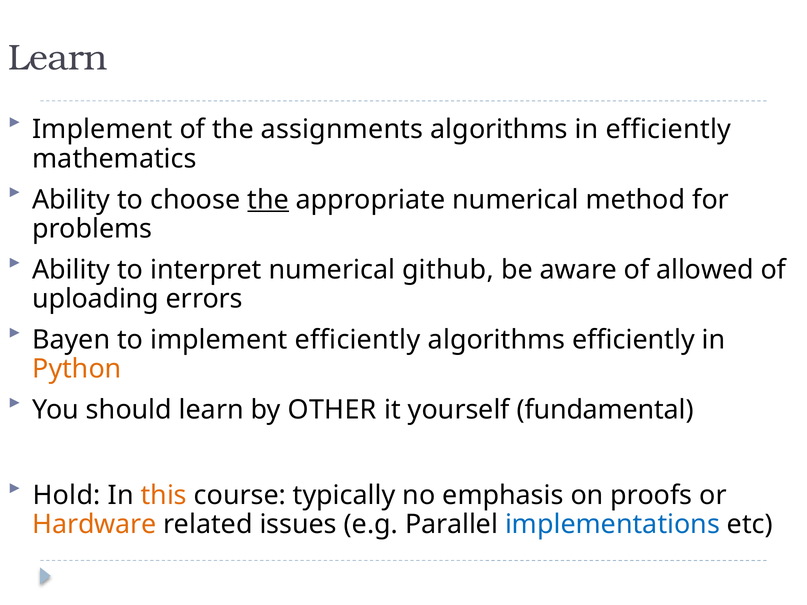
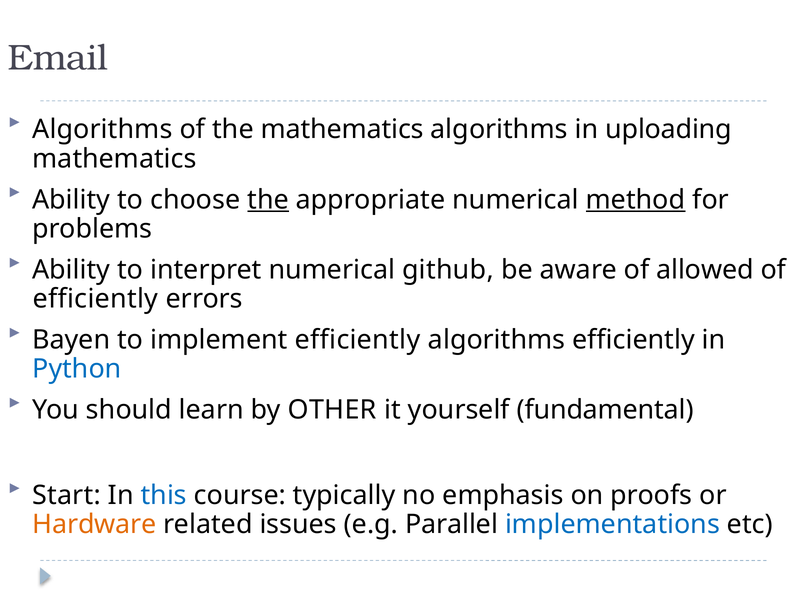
Learn at (58, 58): Learn -> Email
Implement at (102, 130): Implement -> Algorithms
the assignments: assignments -> mathematics
in efficiently: efficiently -> uploading
method underline: none -> present
uploading at (96, 299): uploading -> efficiently
Python colour: orange -> blue
Hold: Hold -> Start
this colour: orange -> blue
